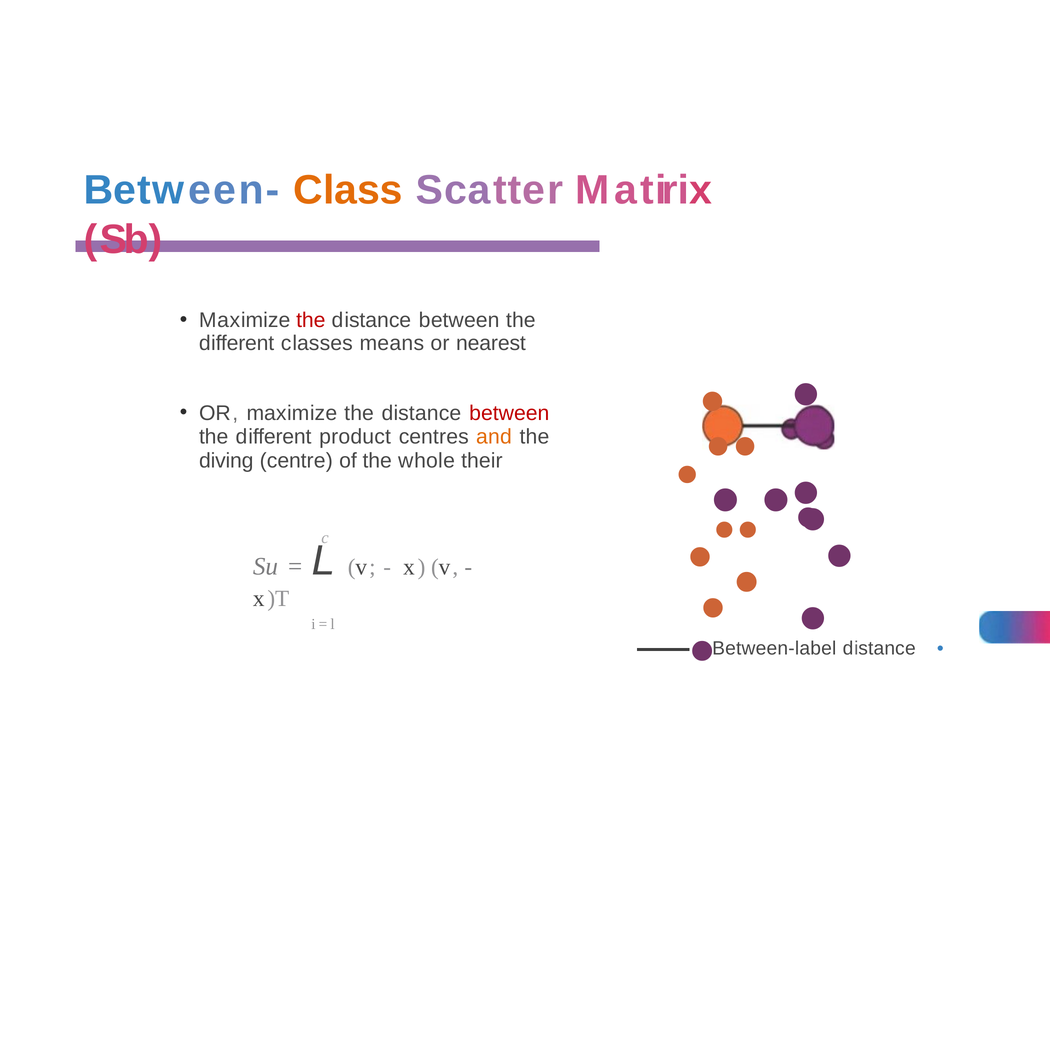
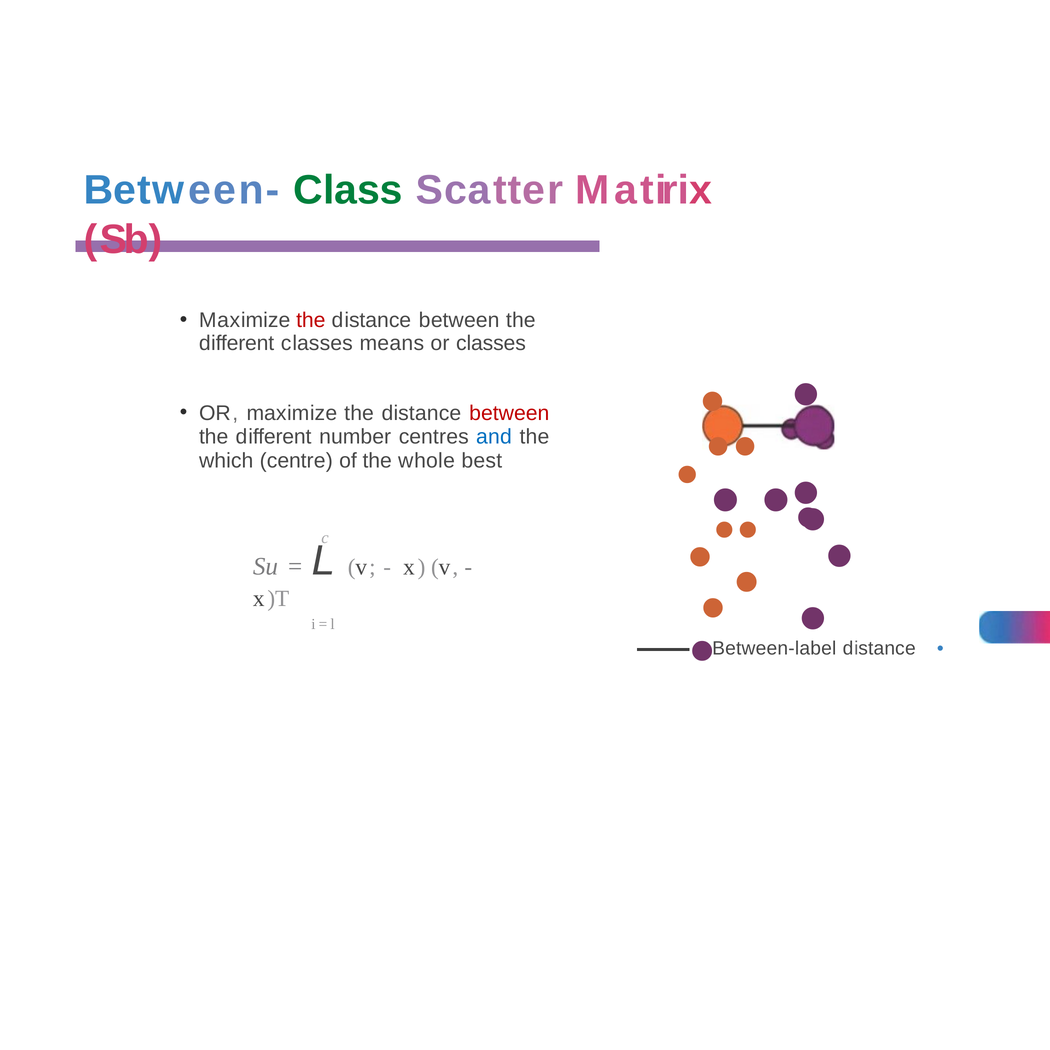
Class colour: orange -> green
or nearest: nearest -> classes
product: product -> number
and colour: orange -> blue
diving: diving -> which
their: their -> best
